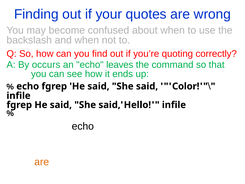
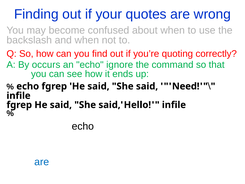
leaves: leaves -> ignore
Color: Color -> Need
are at (42, 162) colour: orange -> blue
